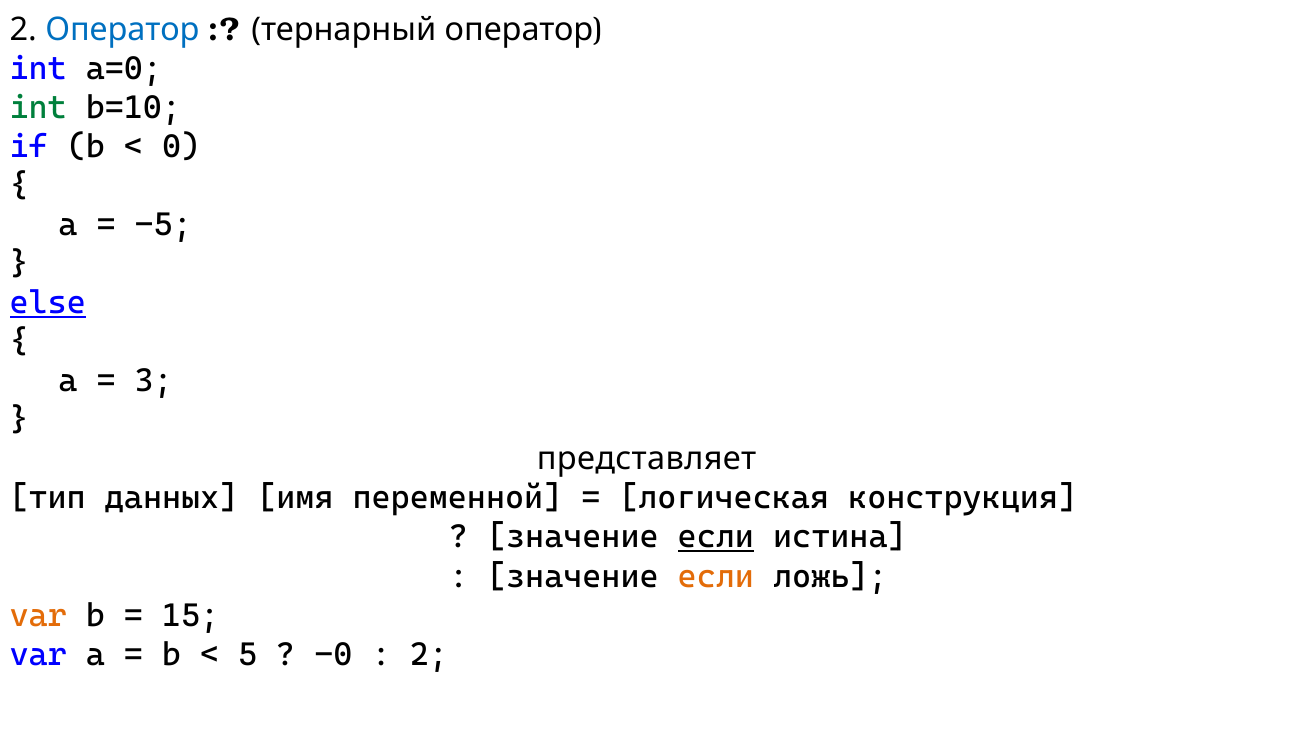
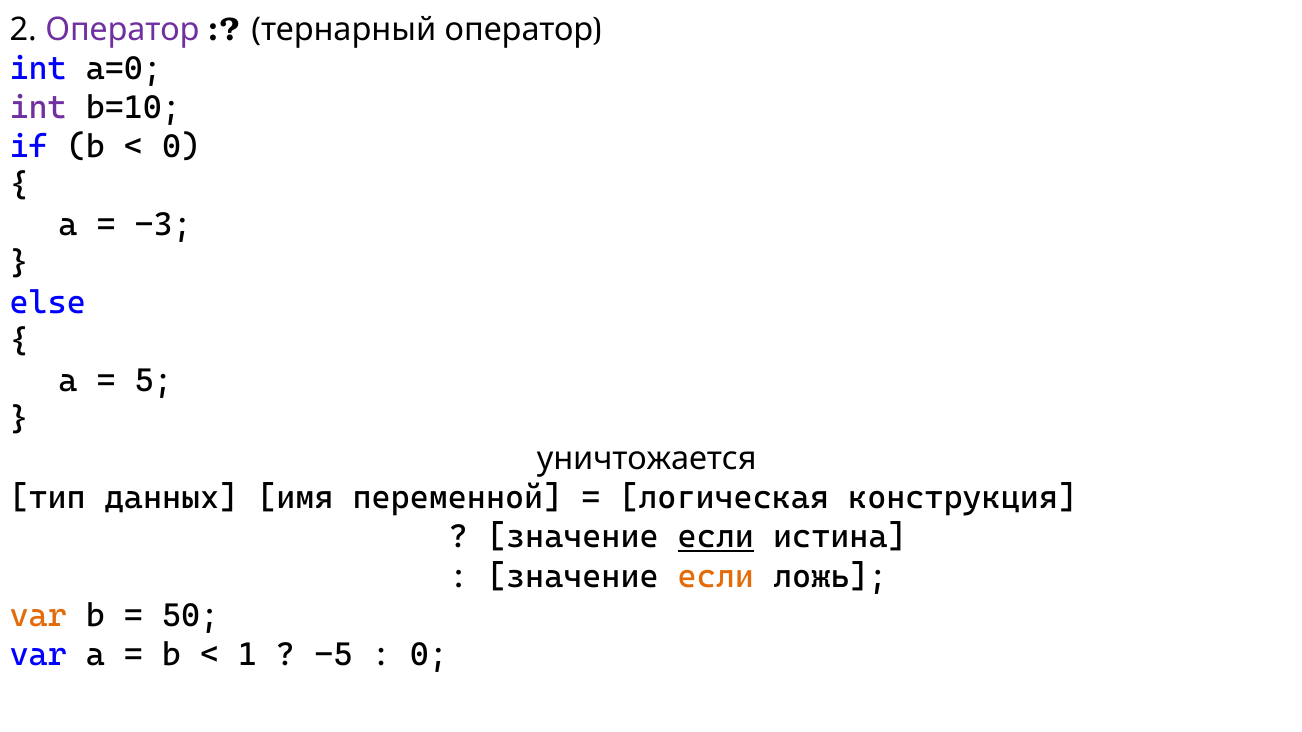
Оператор at (122, 30) colour: blue -> purple
int at (38, 108) colour: green -> purple
-5: -5 -> -3
else underline: present -> none
3: 3 -> 5
представляет: представляет -> уничтожается
15: 15 -> 50
5: 5 -> 1
-0: -0 -> -5
2 at (429, 655): 2 -> 0
